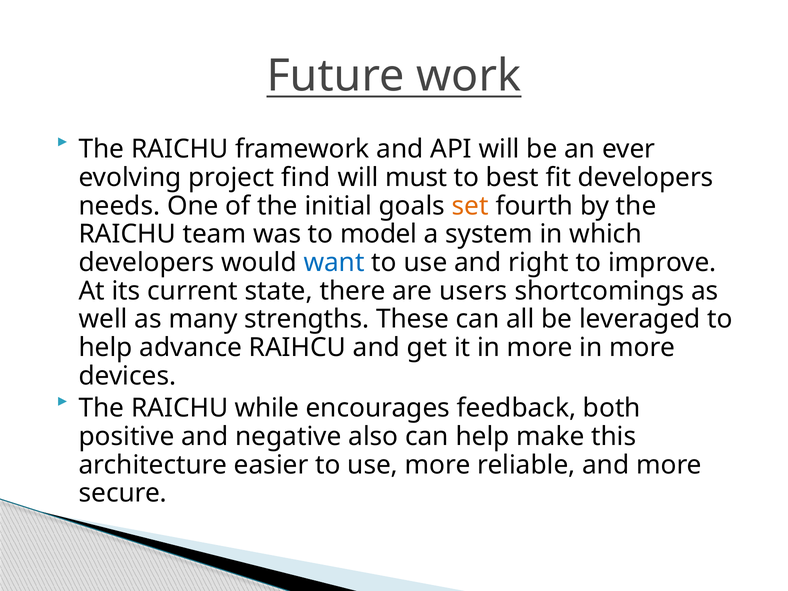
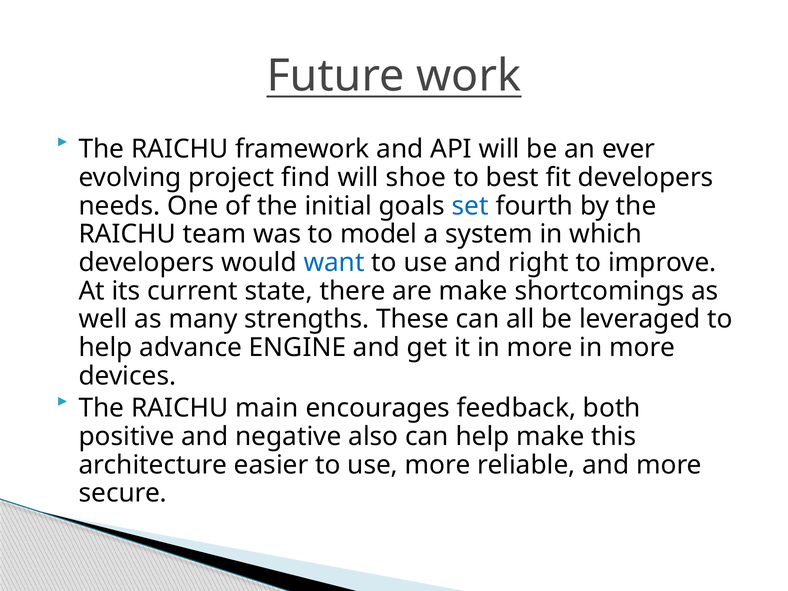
must: must -> shoe
set colour: orange -> blue
are users: users -> make
RAIHCU: RAIHCU -> ENGINE
while: while -> main
